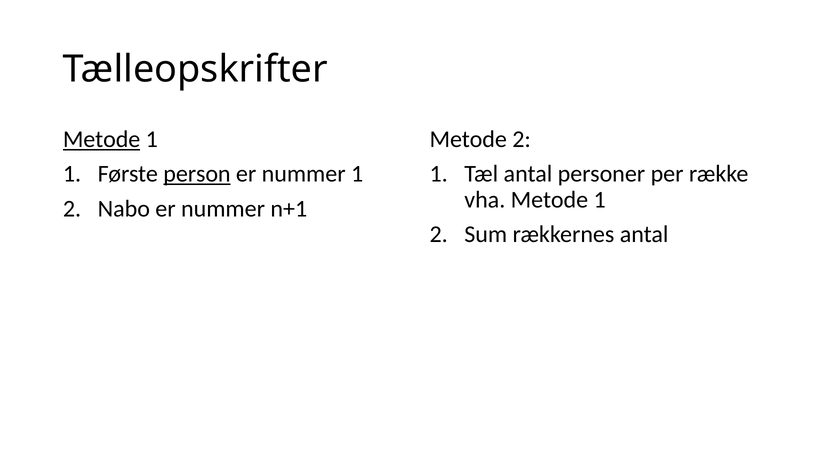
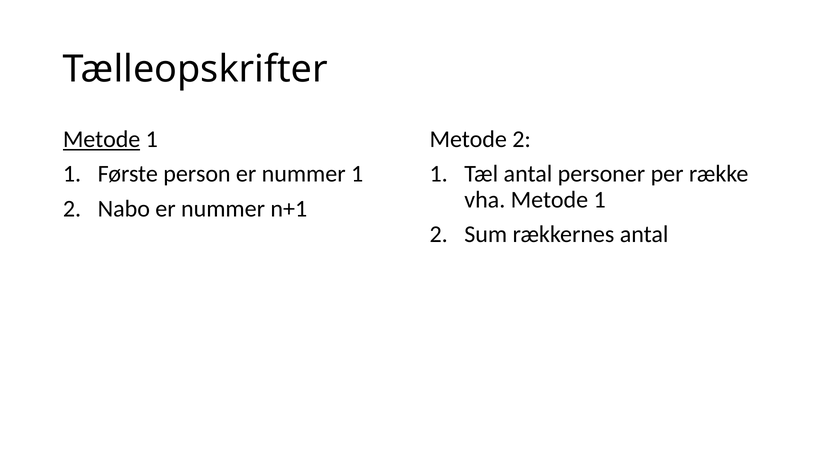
person underline: present -> none
